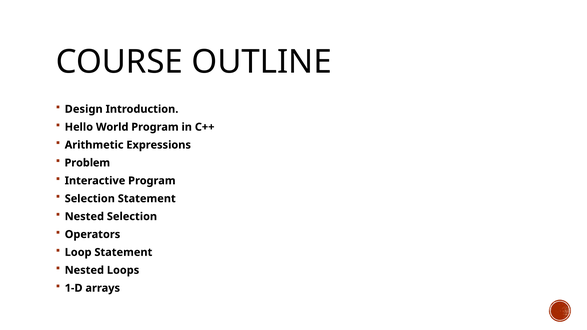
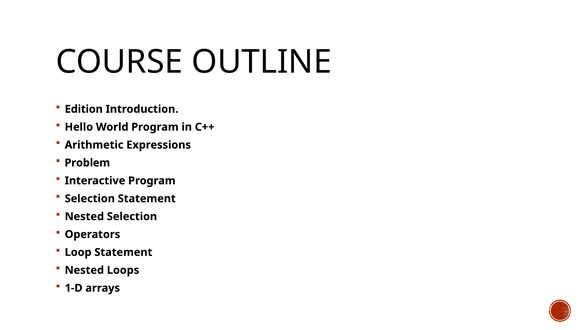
Design: Design -> Edition
